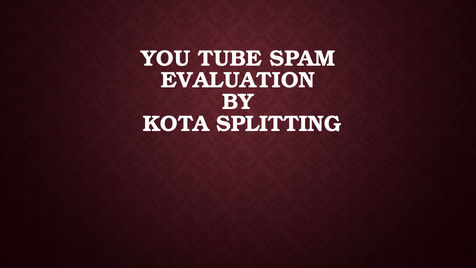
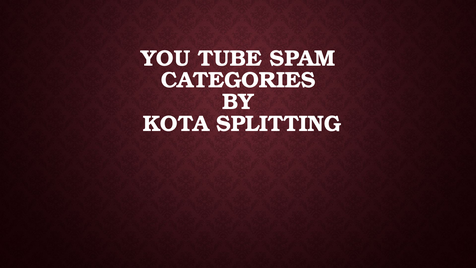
EVALUATION: EVALUATION -> CATEGORIES
